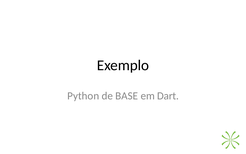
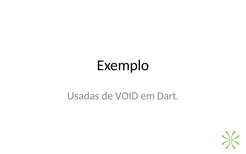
Python: Python -> Usadas
BASE: BASE -> VOID
